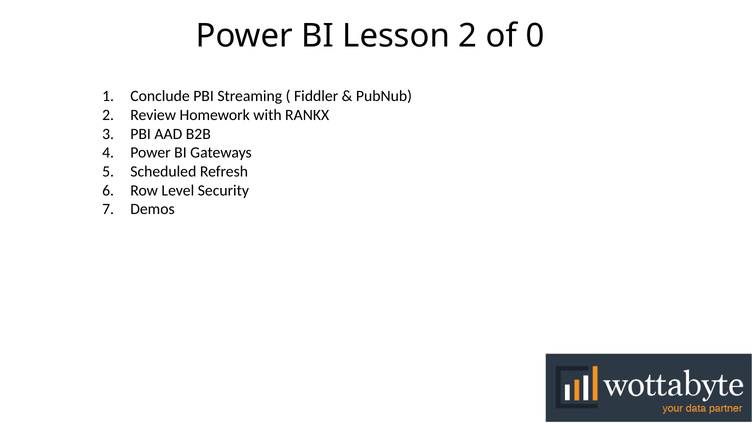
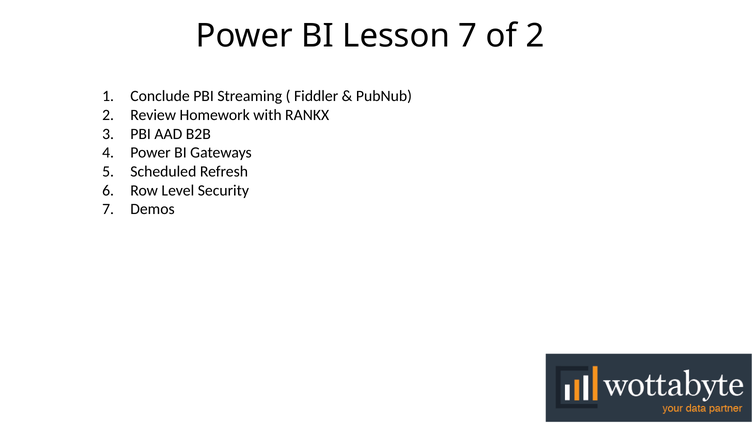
Lesson 2: 2 -> 7
of 0: 0 -> 2
